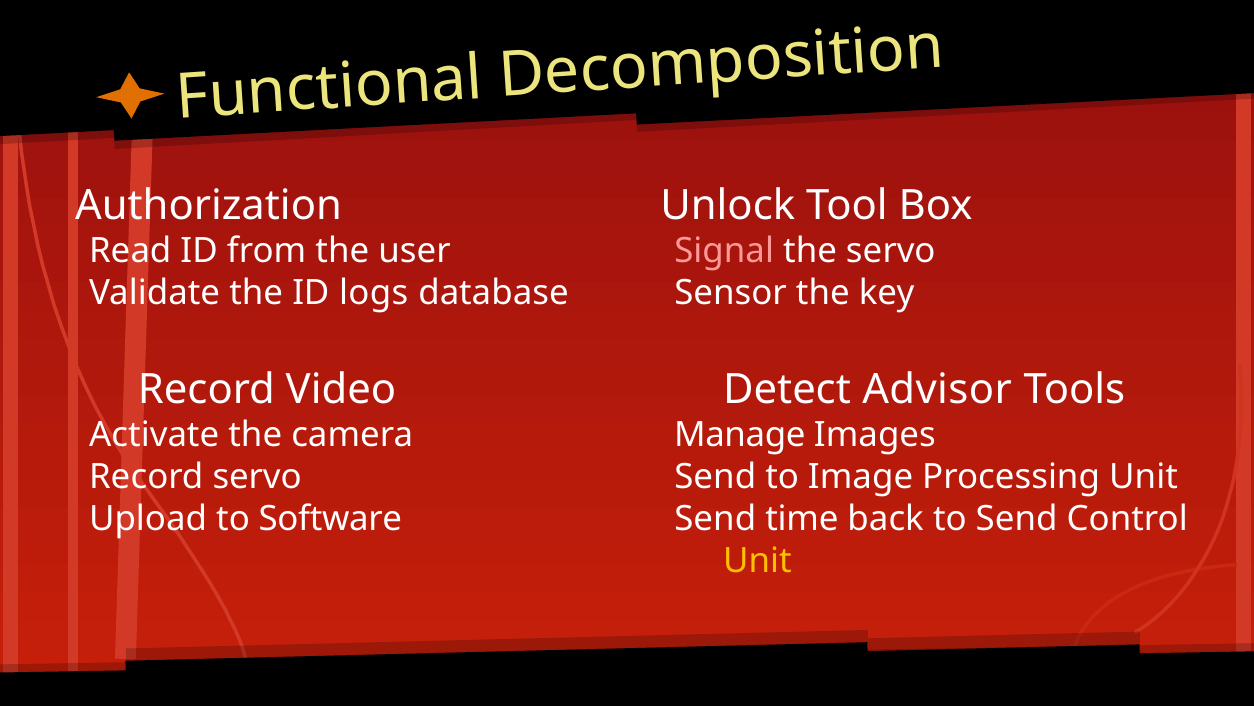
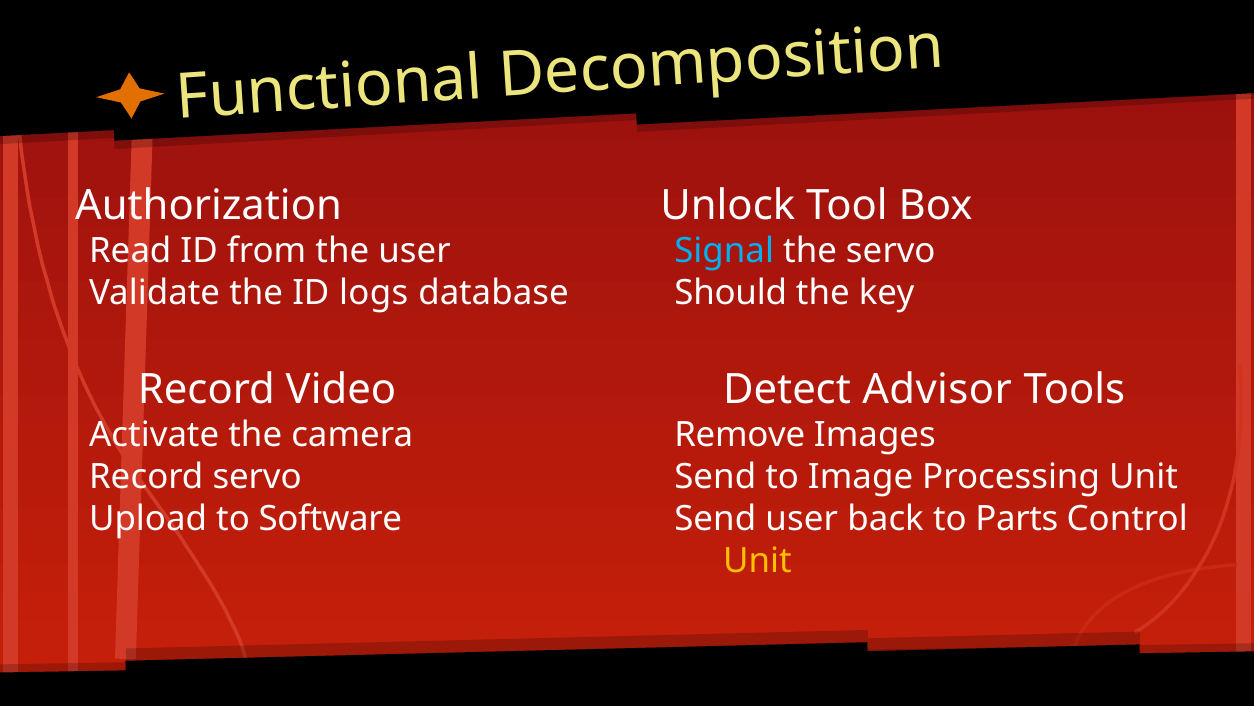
Signal colour: pink -> light blue
Sensor: Sensor -> Should
Manage: Manage -> Remove
Send time: time -> user
to Send: Send -> Parts
